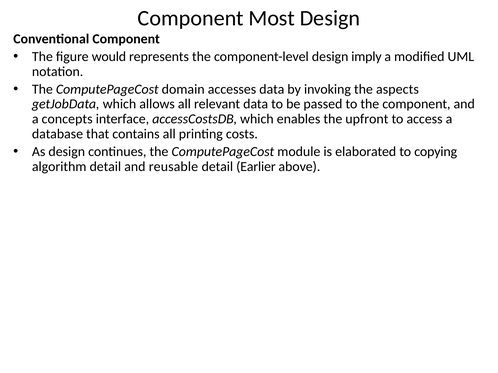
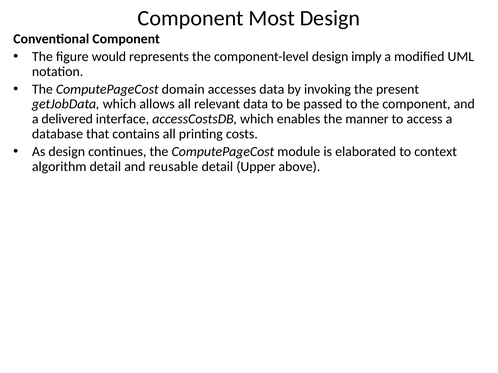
aspects: aspects -> present
concepts: concepts -> delivered
upfront: upfront -> manner
copying: copying -> context
Earlier: Earlier -> Upper
